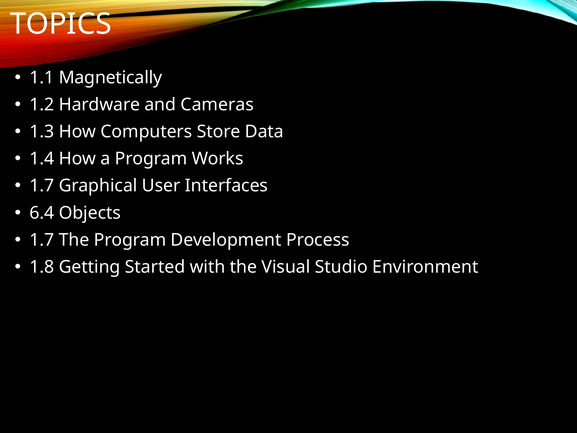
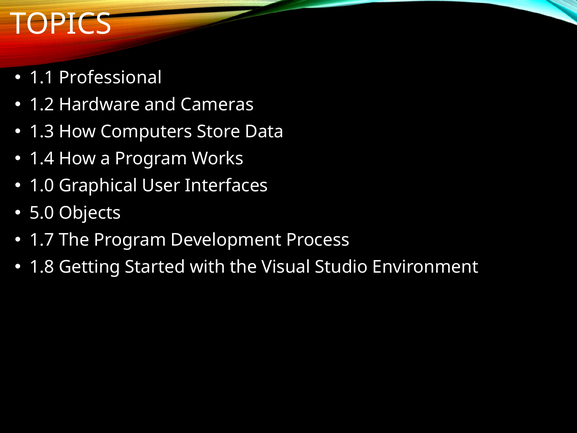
Magnetically: Magnetically -> Professional
1.7 at (42, 186): 1.7 -> 1.0
6.4: 6.4 -> 5.0
